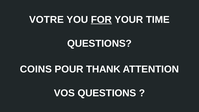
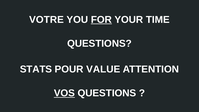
COINS: COINS -> STATS
THANK: THANK -> VALUE
VOS underline: none -> present
